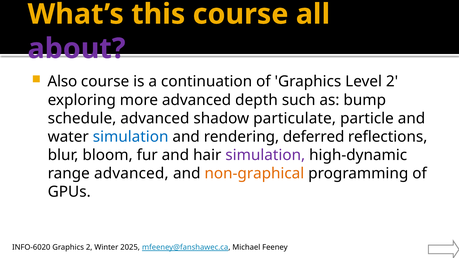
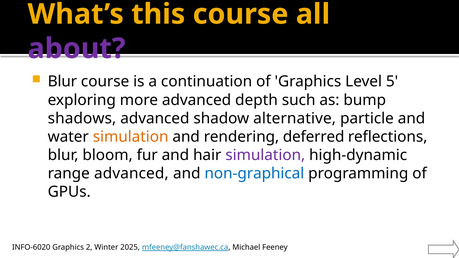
Also at (62, 82): Also -> Blur
Level 2: 2 -> 5
schedule: schedule -> shadows
particulate: particulate -> alternative
simulation at (131, 137) colour: blue -> orange
non-graphical colour: orange -> blue
